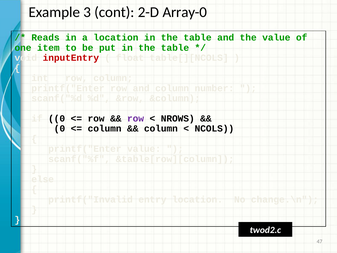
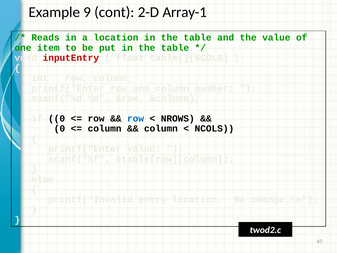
3: 3 -> 9
Array-0: Array-0 -> Array-1
row at (136, 118) colour: purple -> blue
